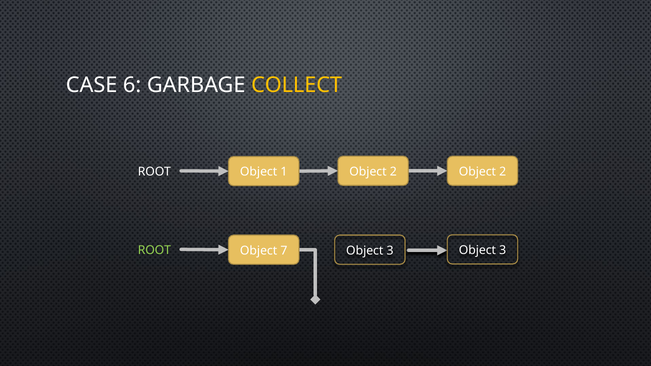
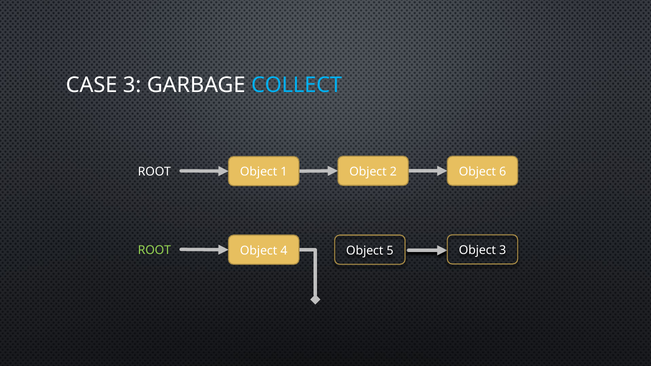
CASE 6: 6 -> 3
COLLECT colour: yellow -> light blue
2 Object 2: 2 -> 6
7: 7 -> 4
3 at (390, 251): 3 -> 5
